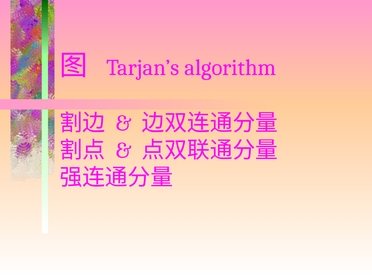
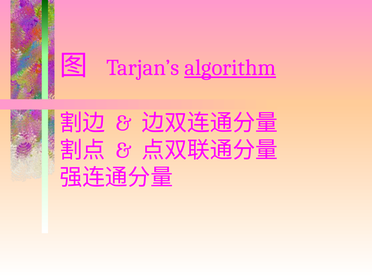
algorithm underline: none -> present
